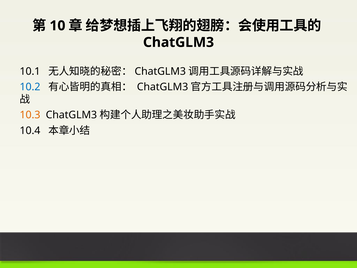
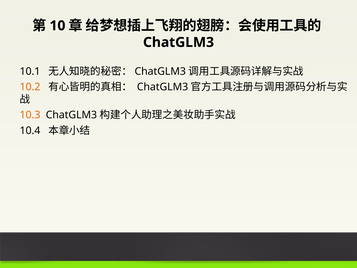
10.2 colour: blue -> orange
